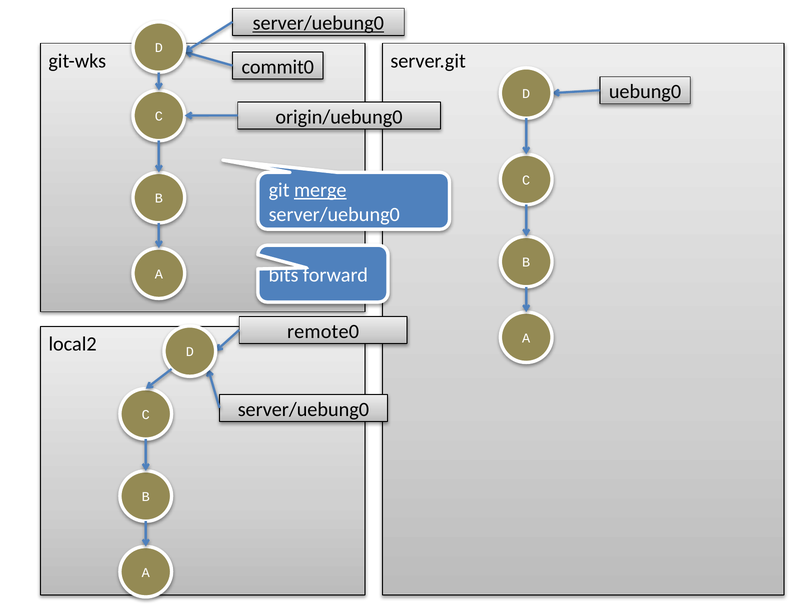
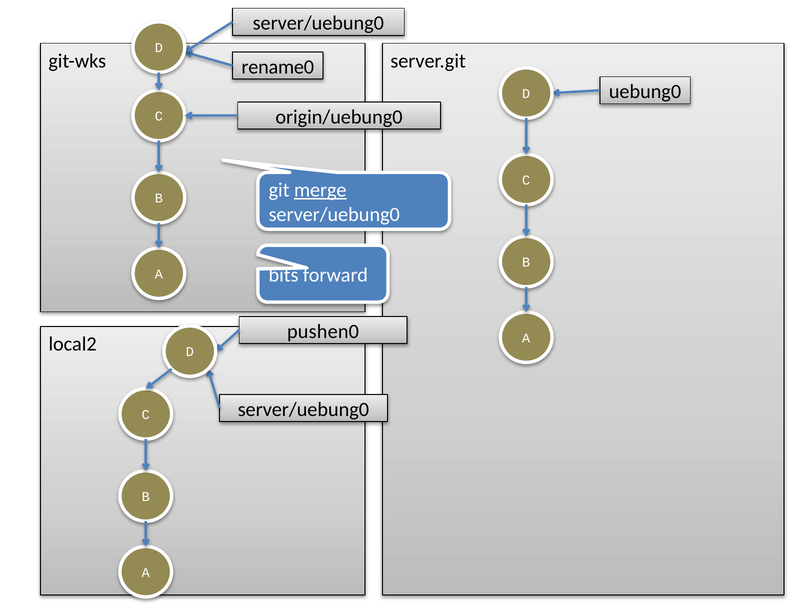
server/uebung0 at (318, 23) underline: present -> none
commit0: commit0 -> rename0
remote0: remote0 -> pushen0
